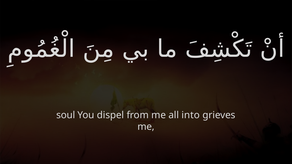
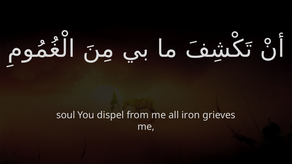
into: into -> iron
